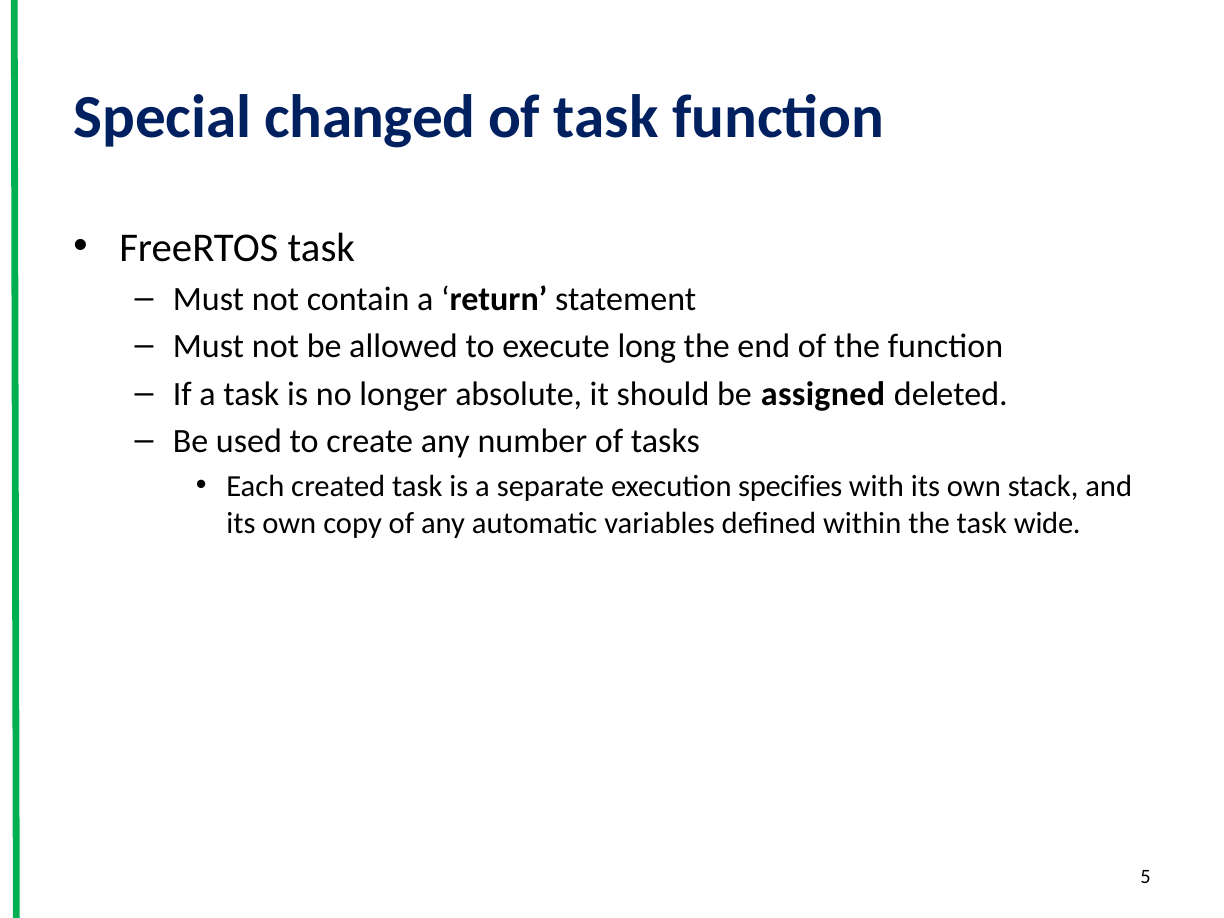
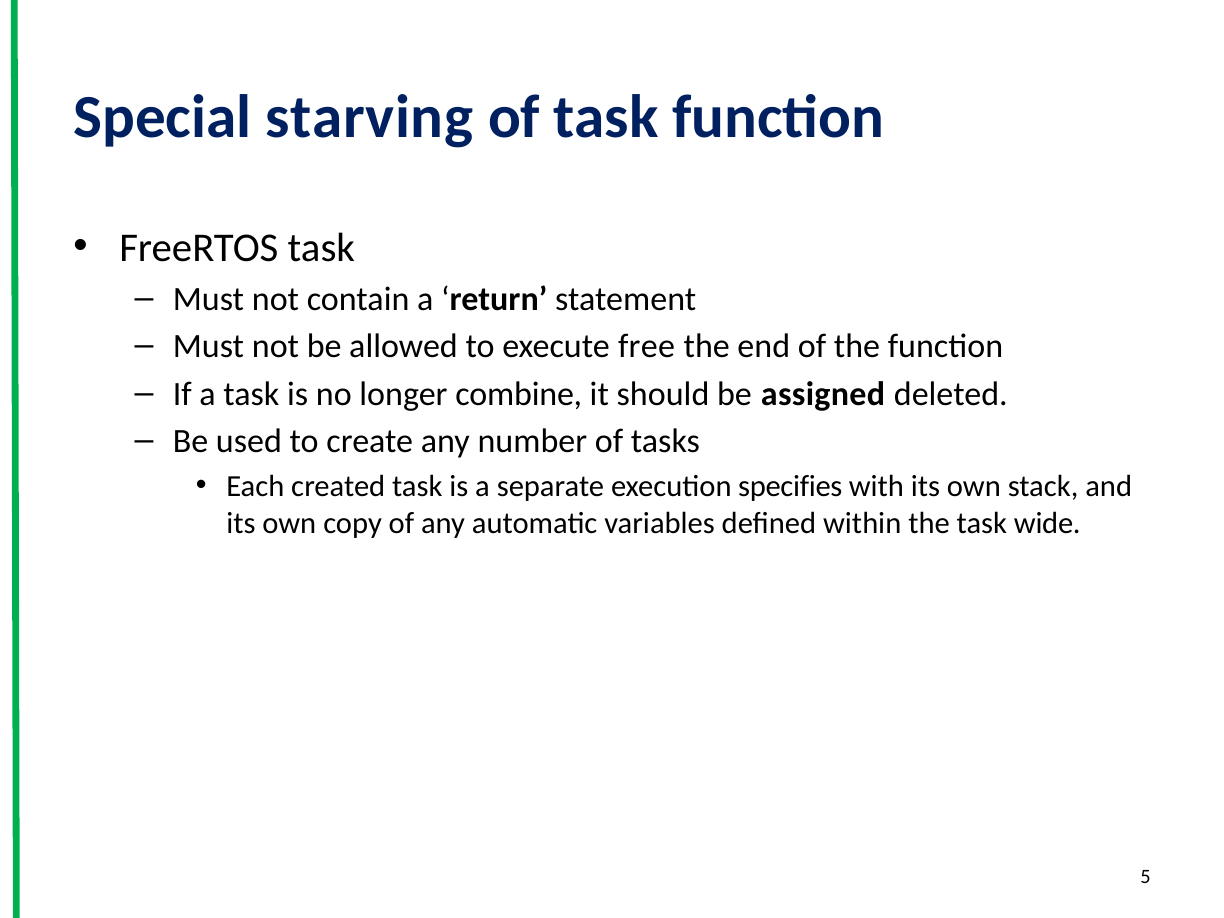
changed: changed -> starving
long: long -> free
absolute: absolute -> combine
